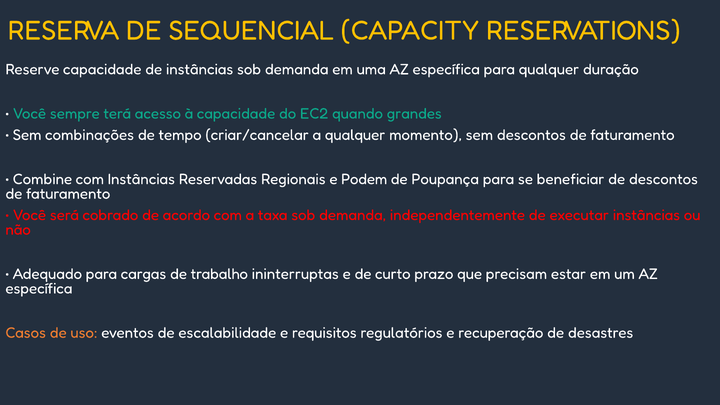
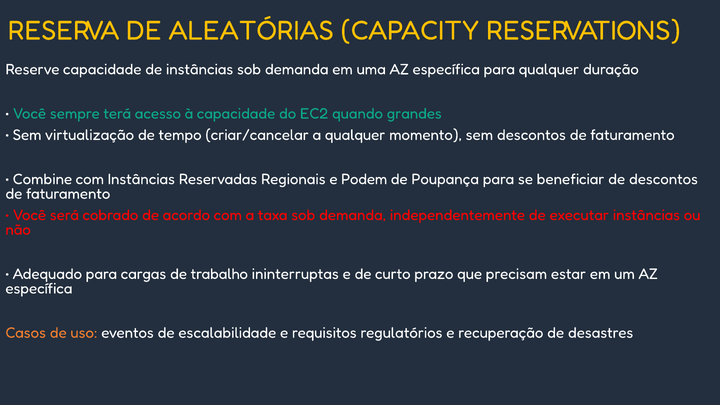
SEQUENCIAL: SEQUENCIAL -> ALEATÓRIAS
combinações: combinações -> virtualização
